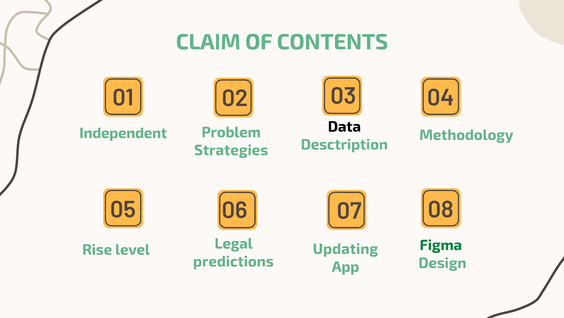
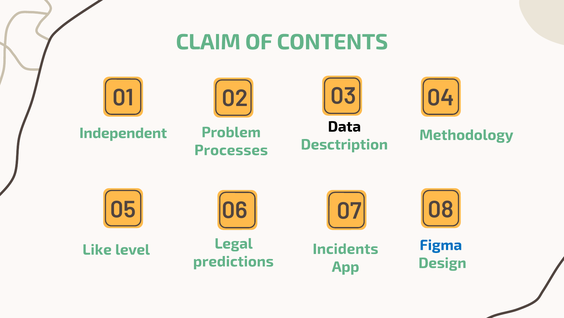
Strategies: Strategies -> Processes
Figma colour: green -> blue
Updating: Updating -> Incidents
Rise: Rise -> Like
